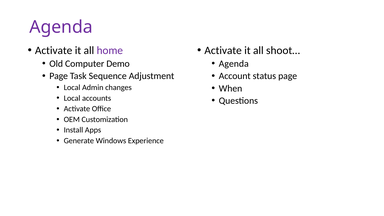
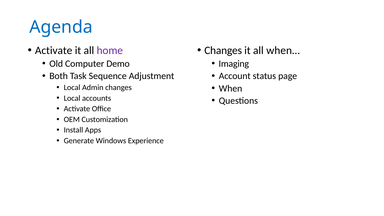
Agenda at (61, 27) colour: purple -> blue
Activate at (223, 50): Activate -> Changes
shoot…: shoot… -> when…
Agenda at (234, 64): Agenda -> Imaging
Page at (59, 76): Page -> Both
